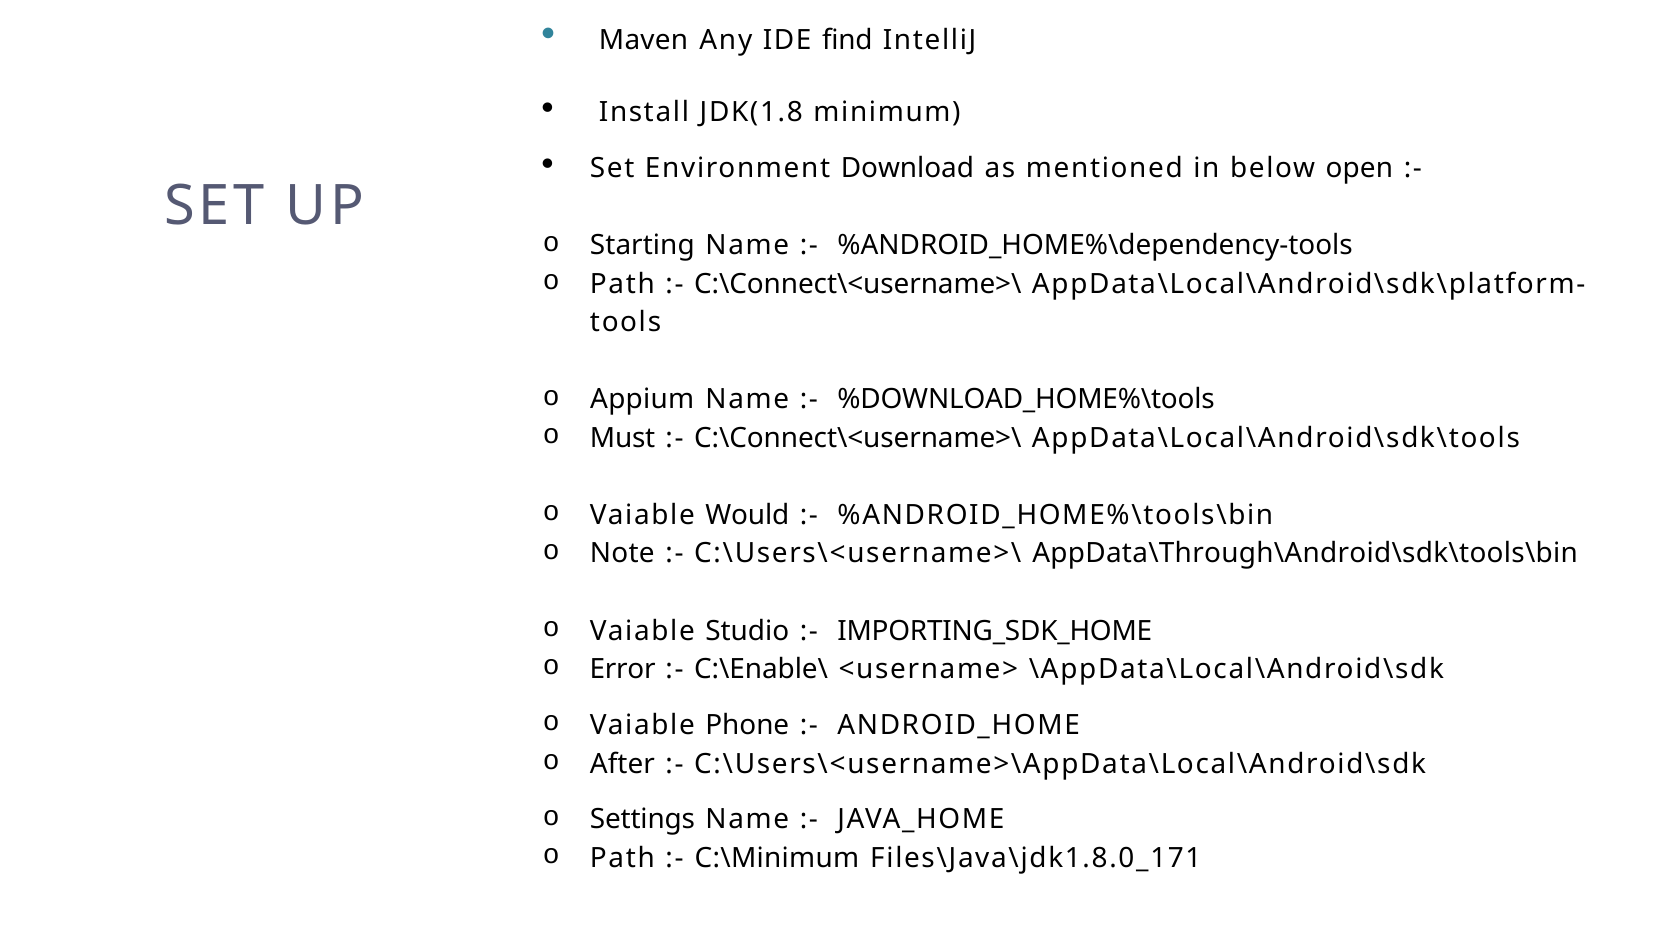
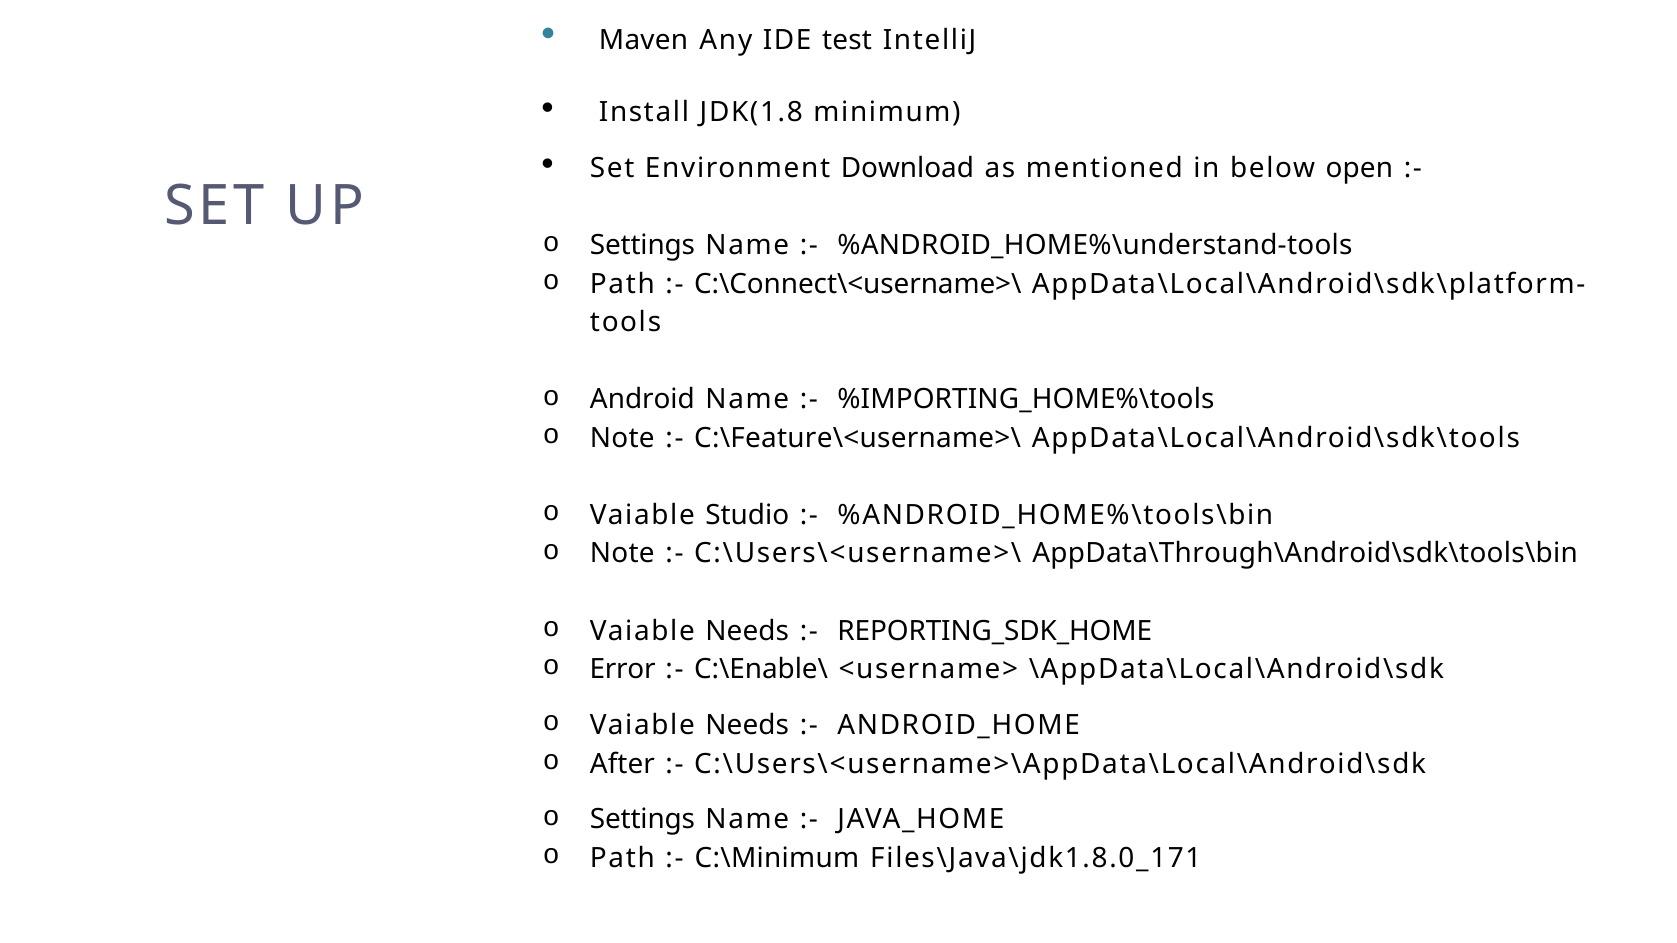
find: find -> test
Starting at (642, 246): Starting -> Settings
%ANDROID_HOME%\dependency-tools: %ANDROID_HOME%\dependency-tools -> %ANDROID_HOME%\understand-tools
Appium: Appium -> Android
%DOWNLOAD_HOME%\tools: %DOWNLOAD_HOME%\tools -> %IMPORTING_HOME%\tools
Must at (623, 438): Must -> Note
C:\Connect\<username>\ at (858, 438): C:\Connect\<username>\ -> C:\Feature\<username>\
Would: Would -> Studio
Studio at (747, 631): Studio -> Needs
IMPORTING_SDK_HOME: IMPORTING_SDK_HOME -> REPORTING_SDK_HOME
Phone at (747, 726): Phone -> Needs
